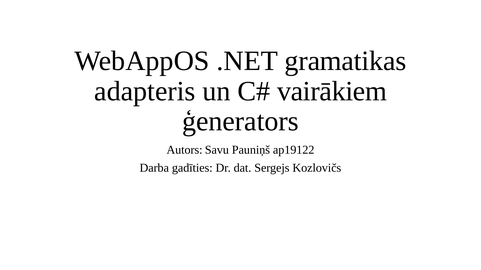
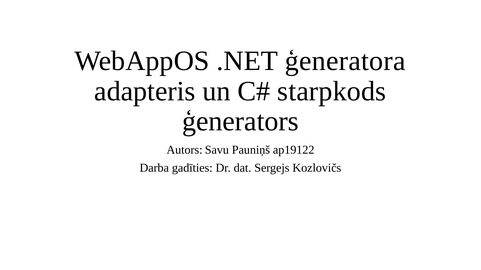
gramatikas: gramatikas -> ģeneratora
vairākiem: vairākiem -> starpkods
